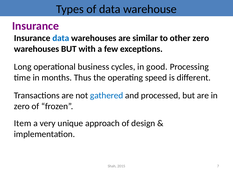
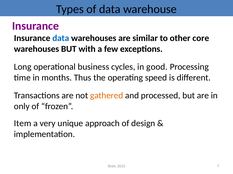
other zero: zero -> core
gathered colour: blue -> orange
zero at (22, 107): zero -> only
